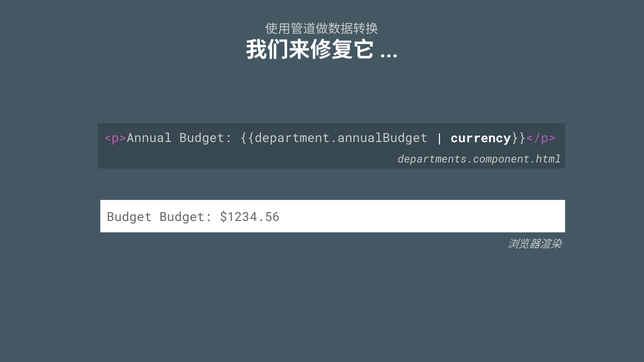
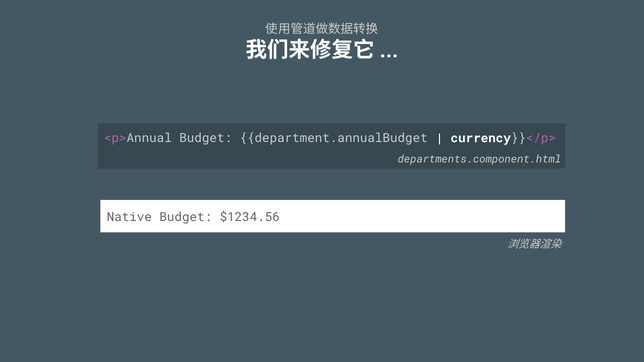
Budget at (129, 217): Budget -> Native
